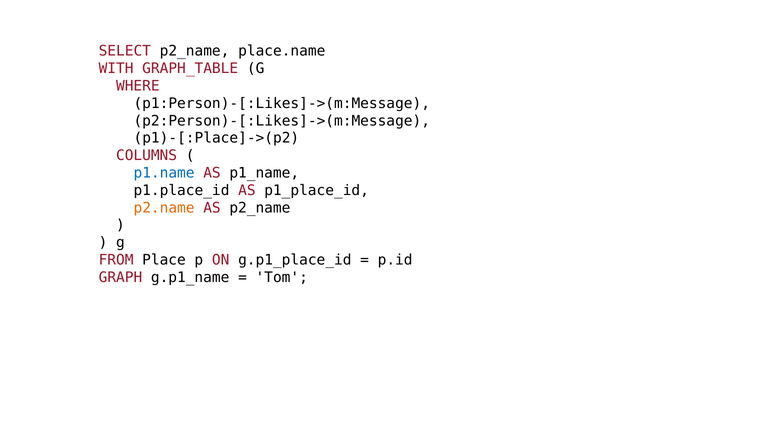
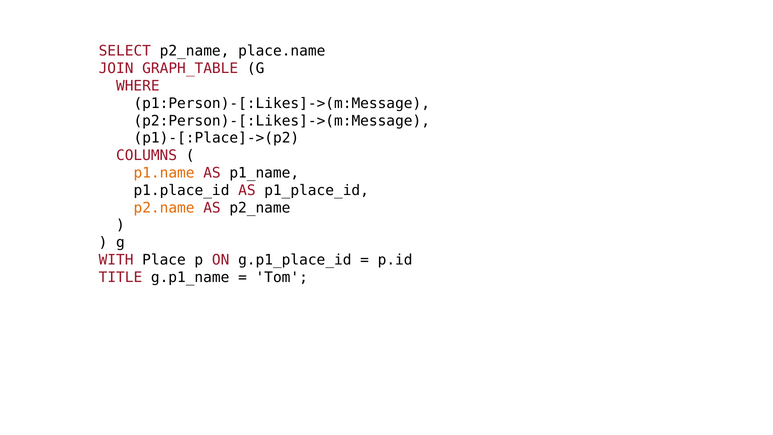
WITH: WITH -> JOIN
p1.name colour: blue -> orange
FROM: FROM -> WITH
GRAPH: GRAPH -> TITLE
